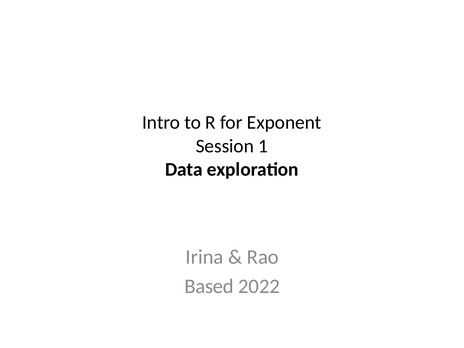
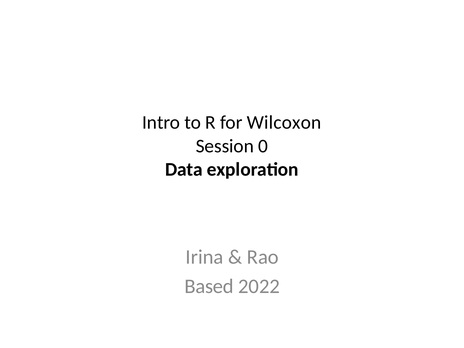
Exponent: Exponent -> Wilcoxon
1: 1 -> 0
